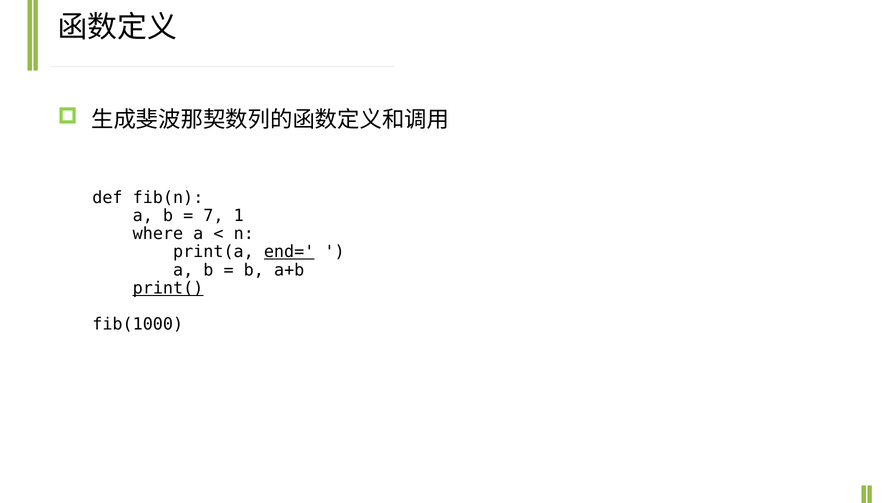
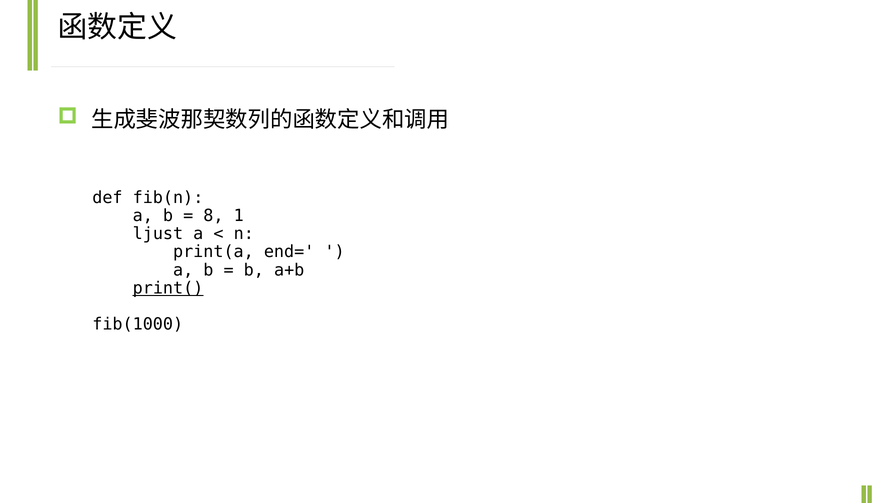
7: 7 -> 8
where: where -> ljust
end= underline: present -> none
